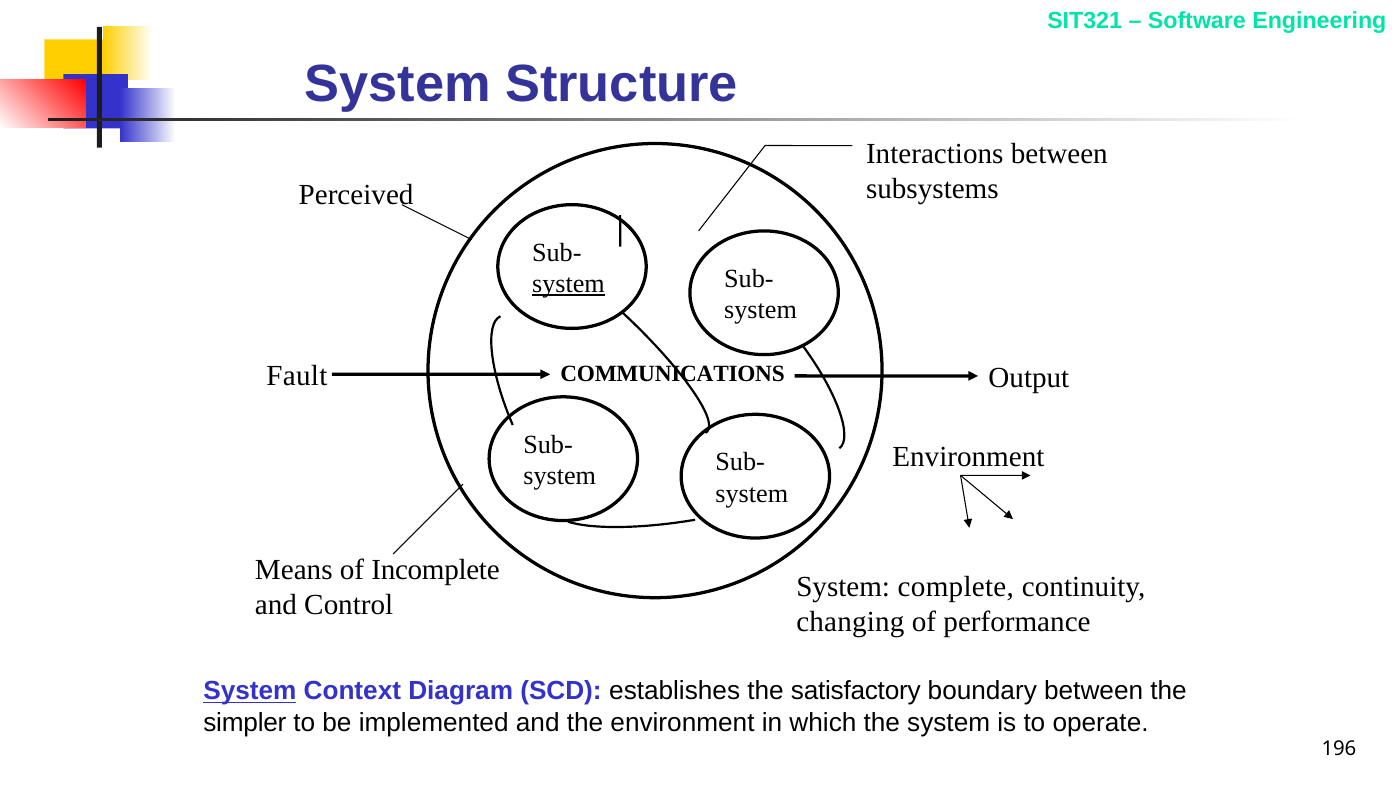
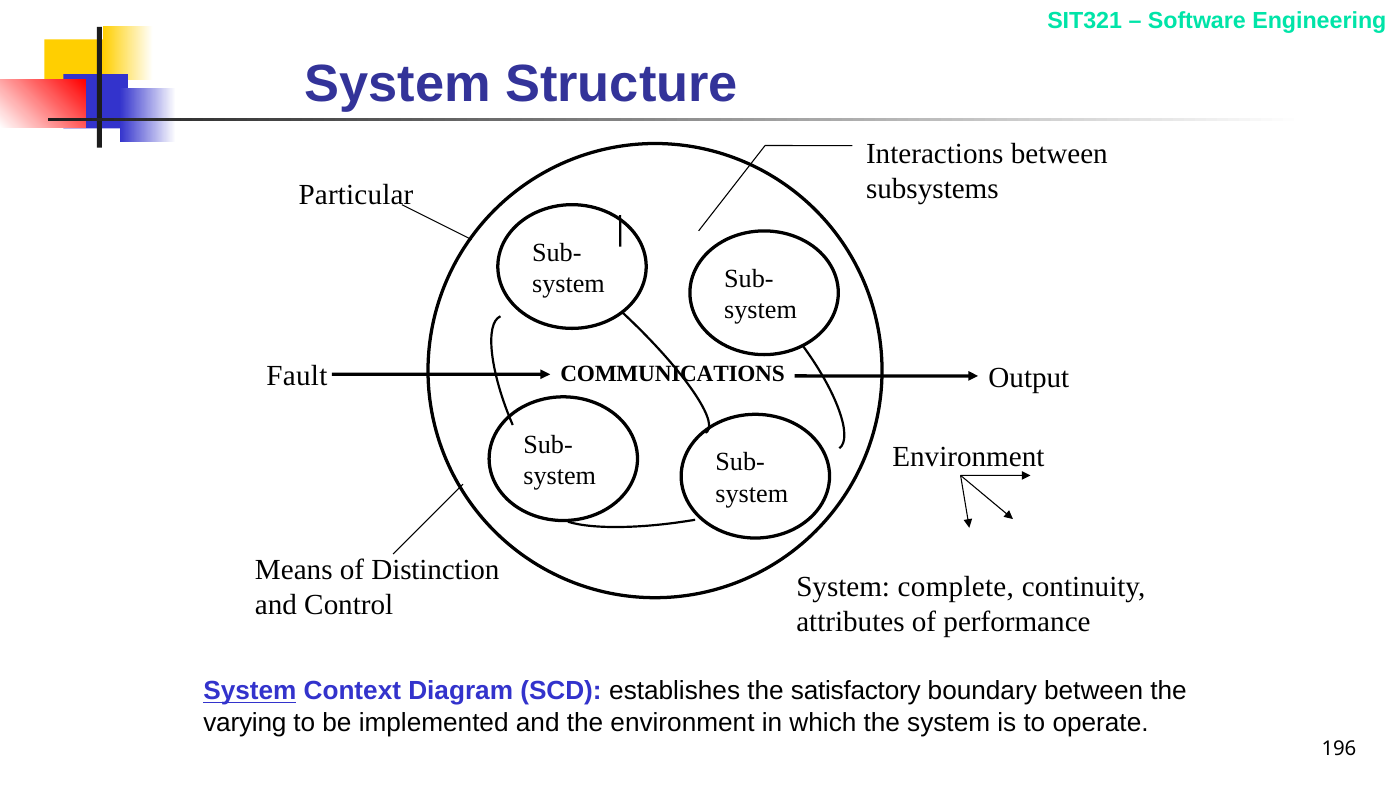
Perceived: Perceived -> Particular
system at (568, 284) underline: present -> none
Incomplete: Incomplete -> Distinction
changing: changing -> attributes
simpler: simpler -> varying
